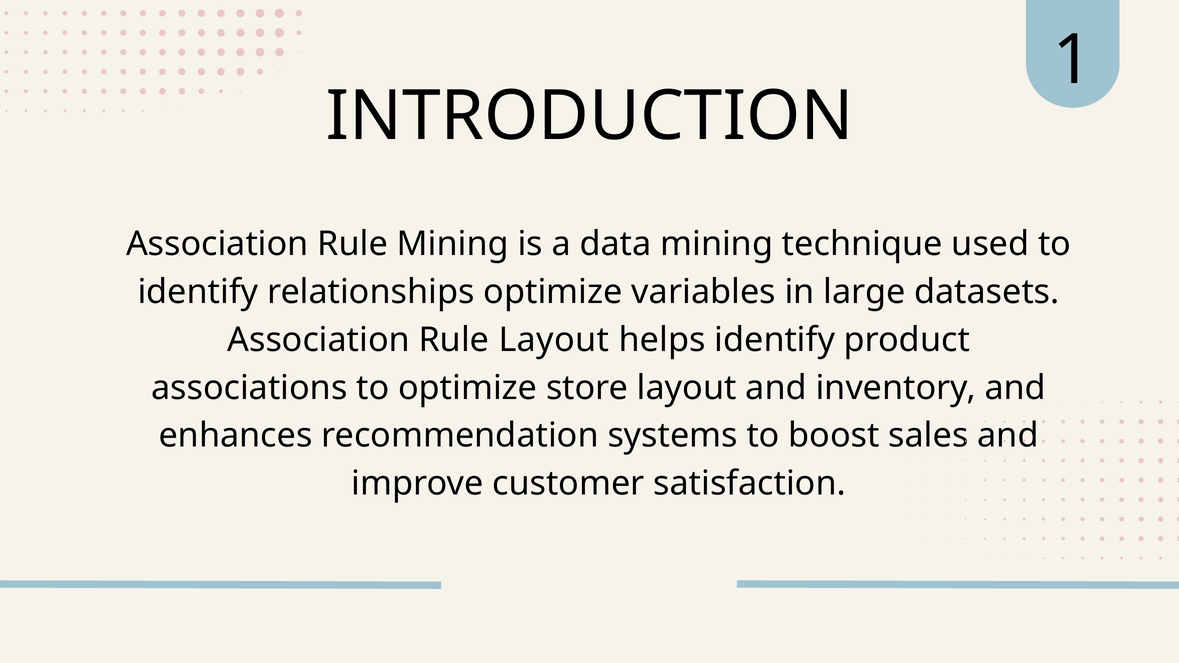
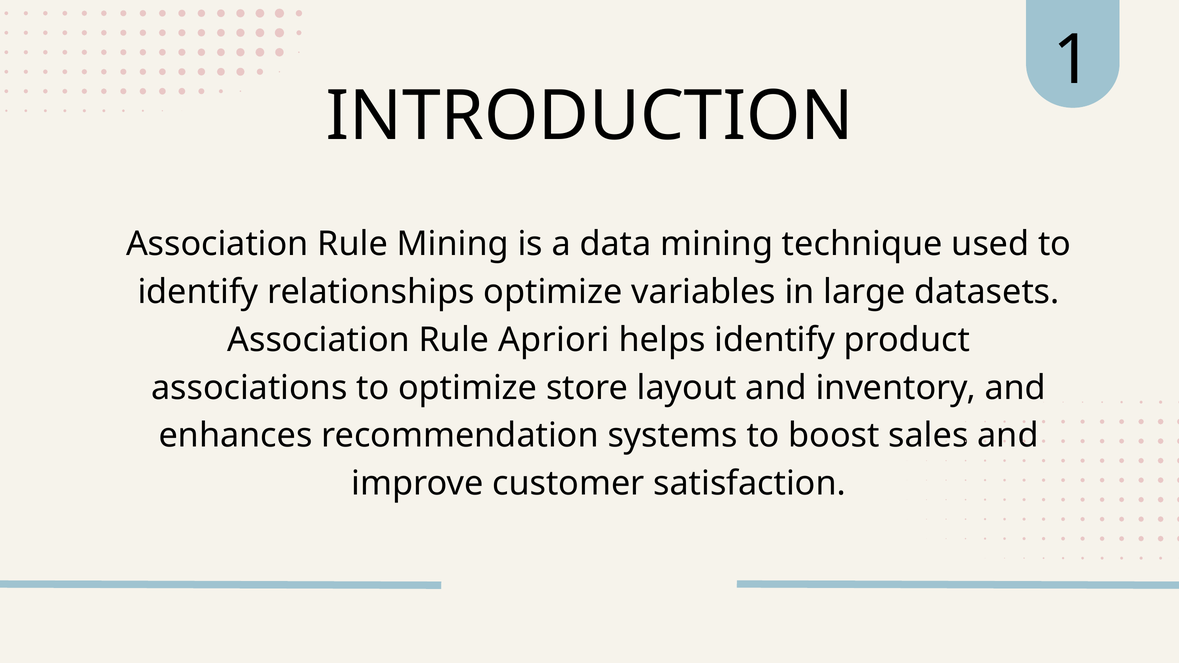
Rule Layout: Layout -> Apriori
